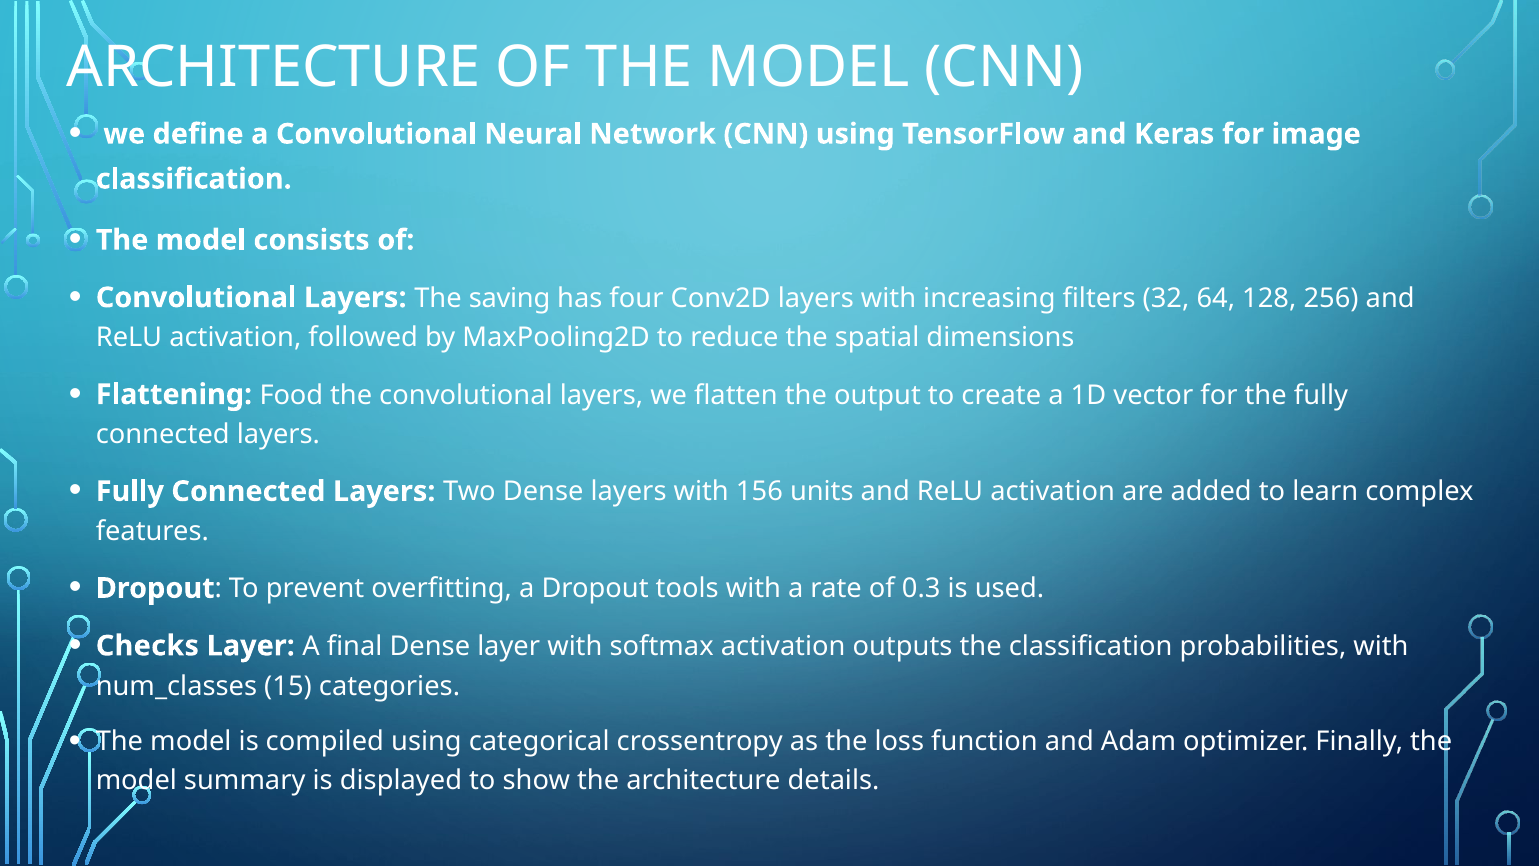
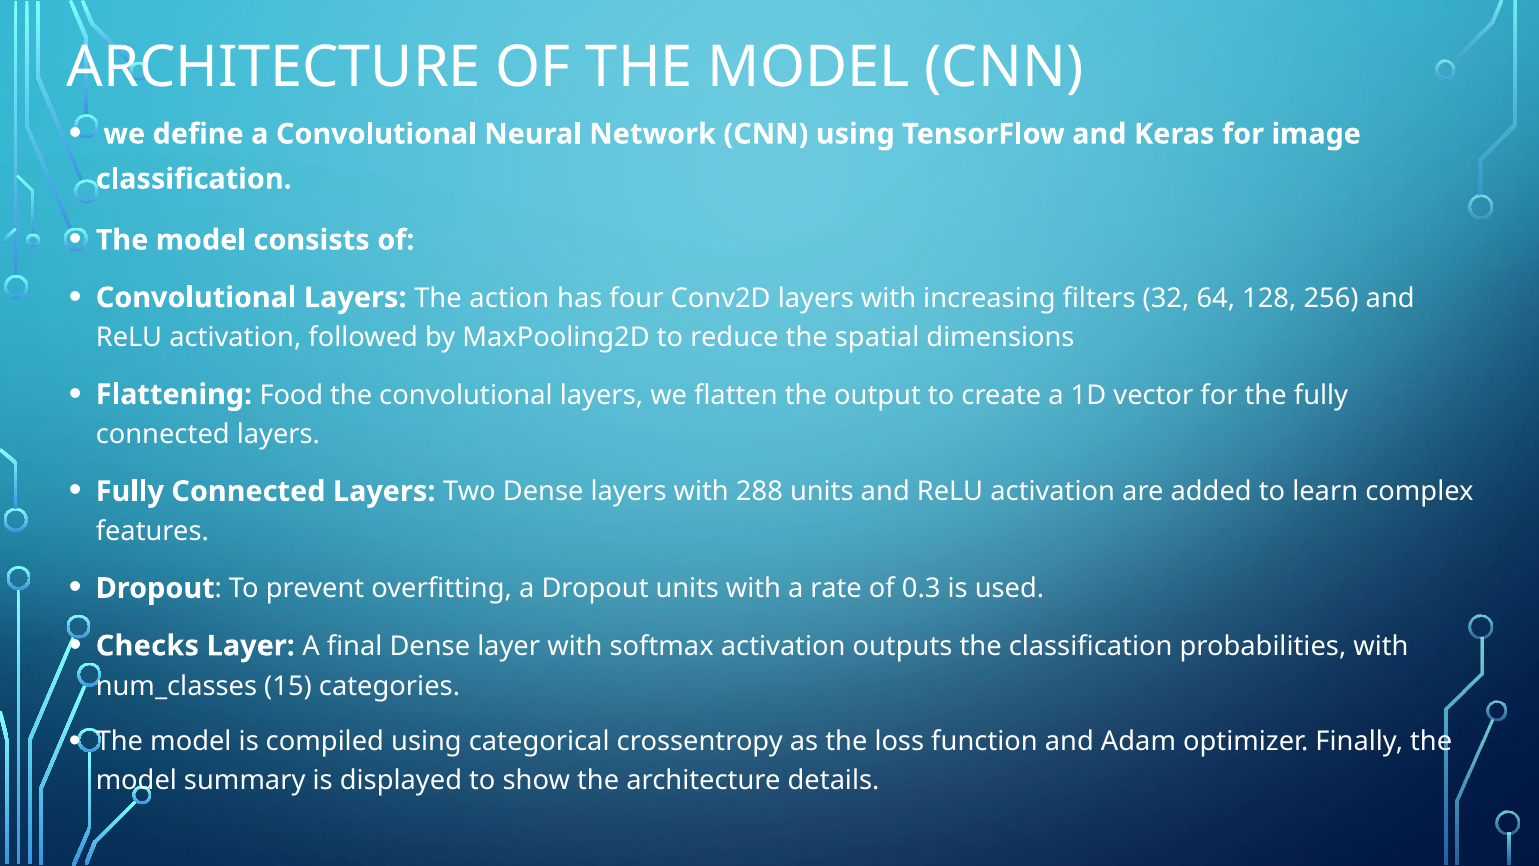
saving: saving -> action
156: 156 -> 288
Dropout tools: tools -> units
